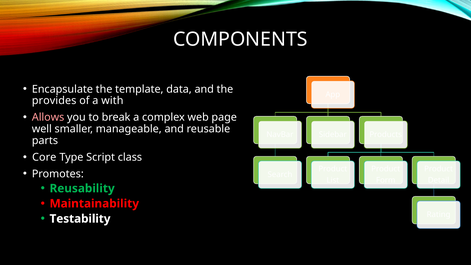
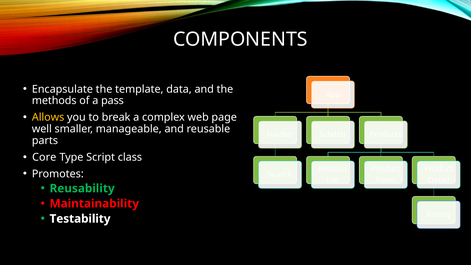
provides: provides -> methods
with: with -> pass
Allows colour: pink -> yellow
